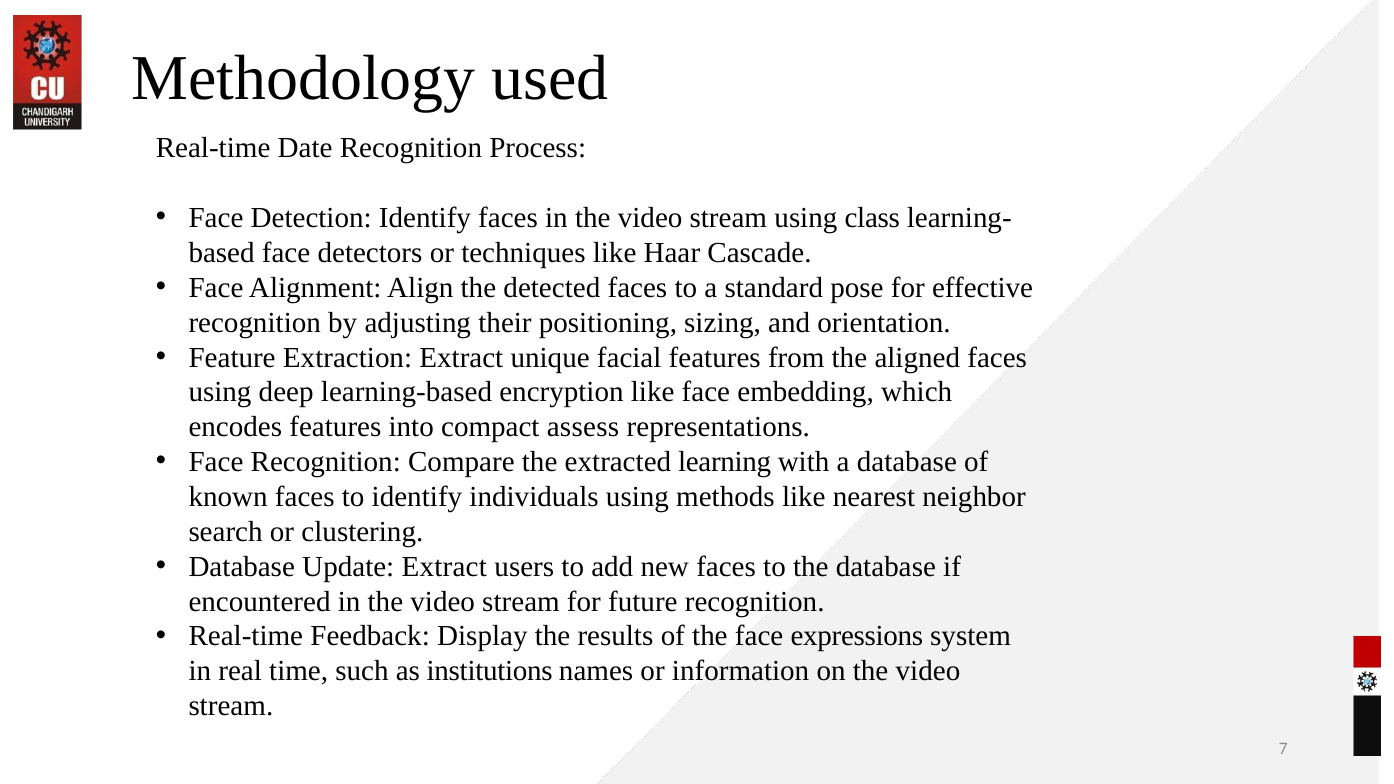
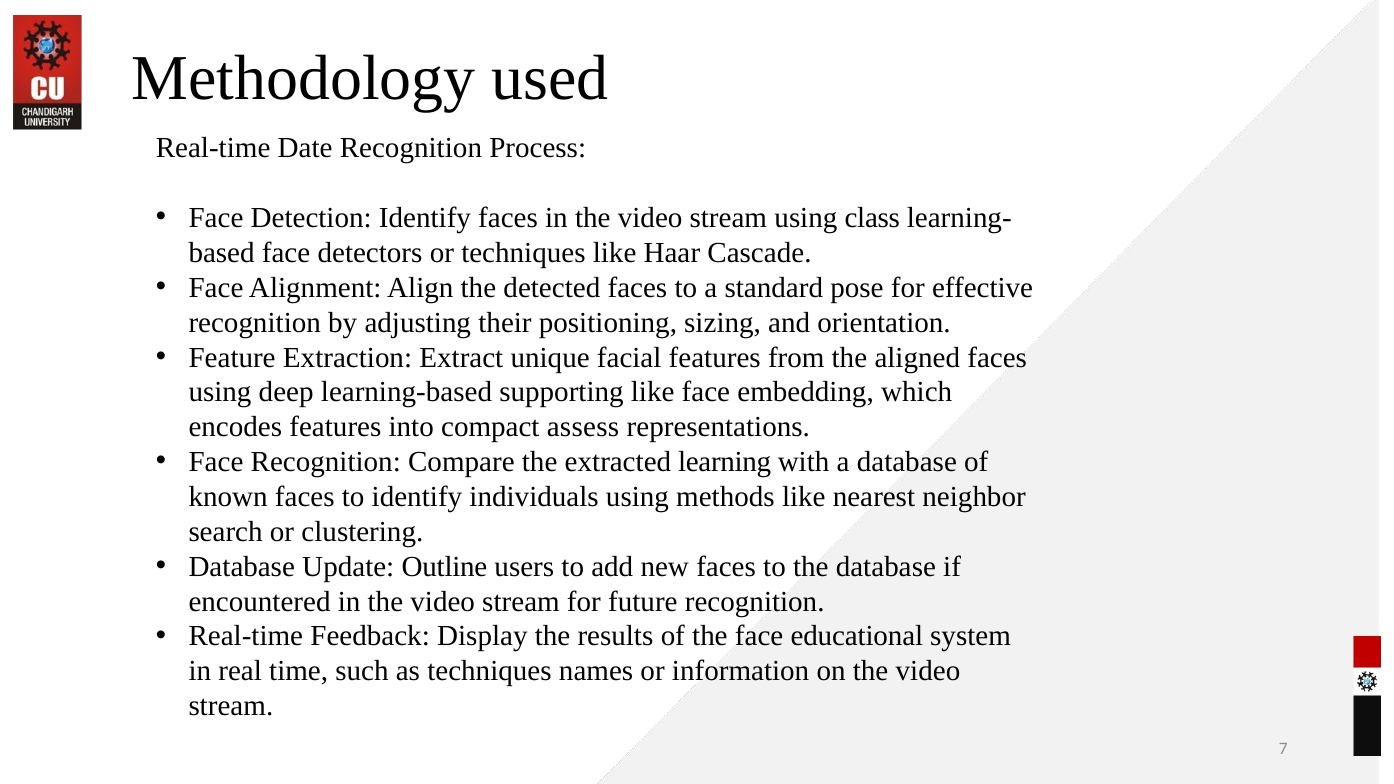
encryption: encryption -> supporting
Update Extract: Extract -> Outline
expressions: expressions -> educational
as institutions: institutions -> techniques
